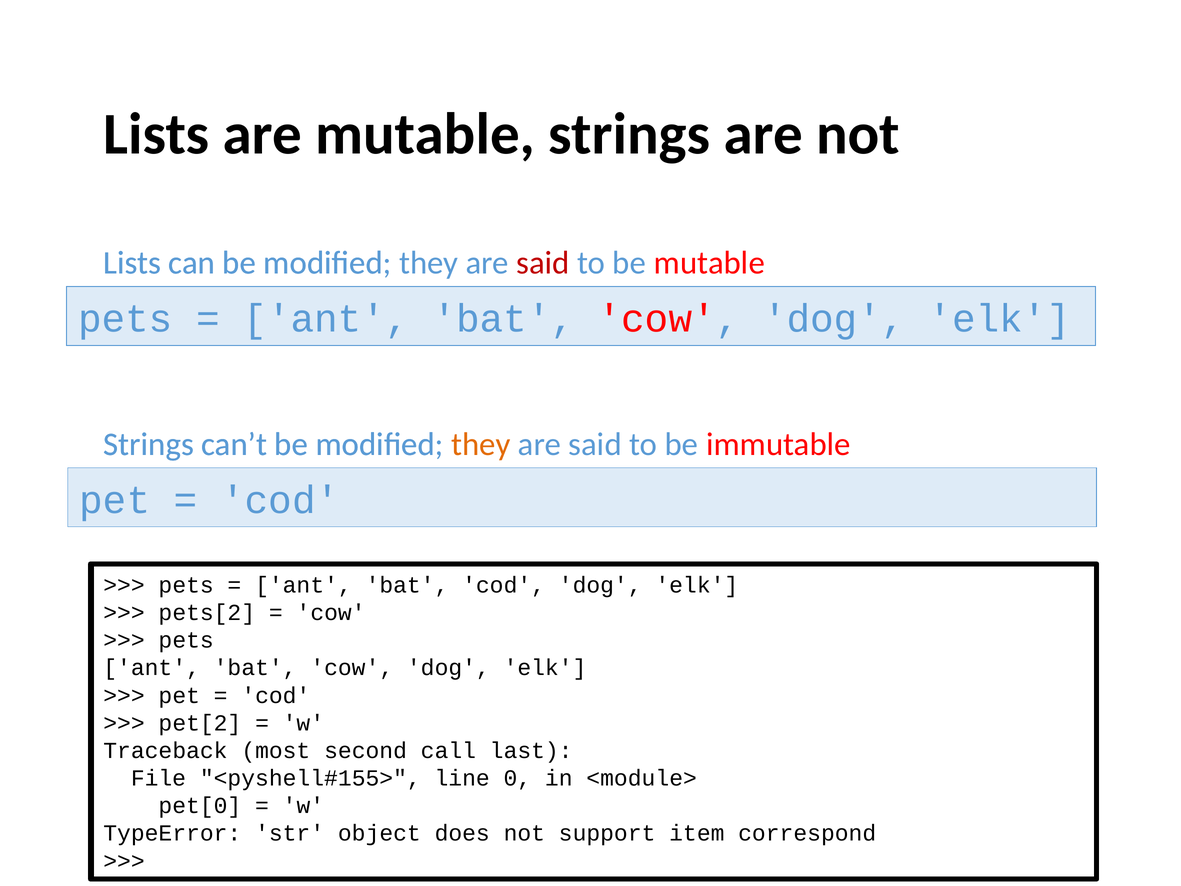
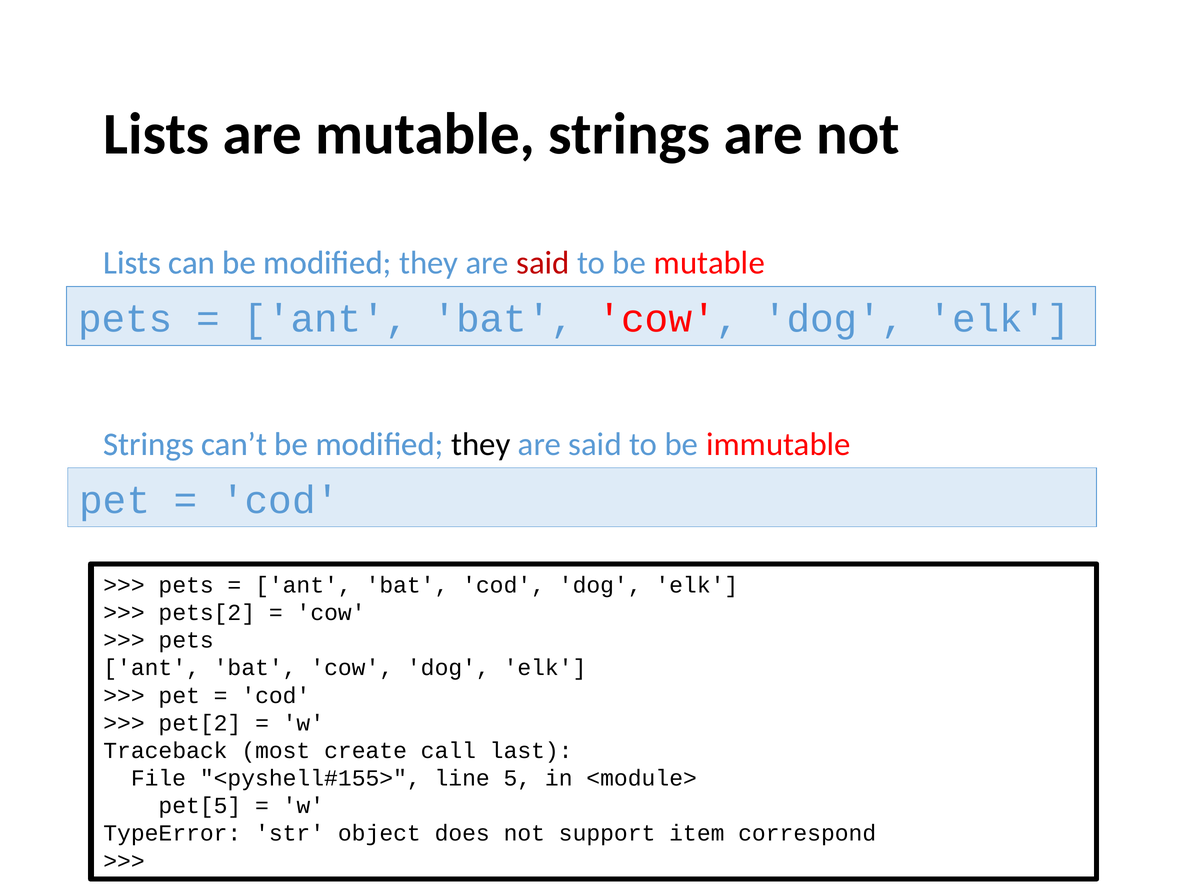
they at (481, 444) colour: orange -> black
second: second -> create
line 0: 0 -> 5
pet[0: pet[0 -> pet[5
